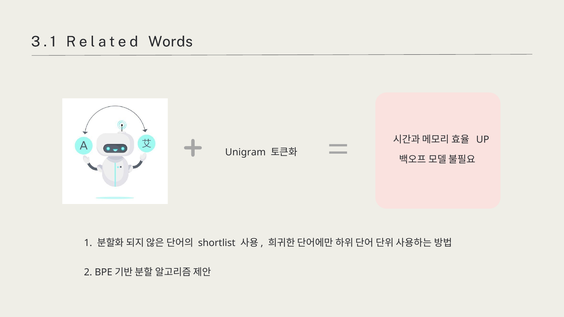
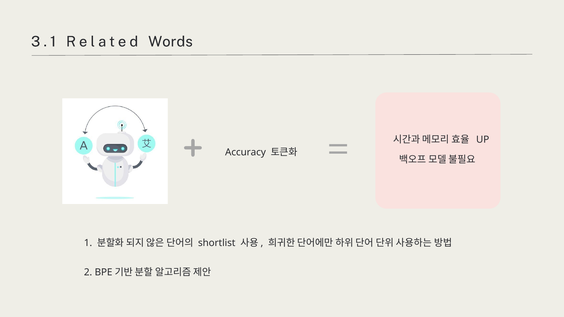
Unigram: Unigram -> Accuracy
